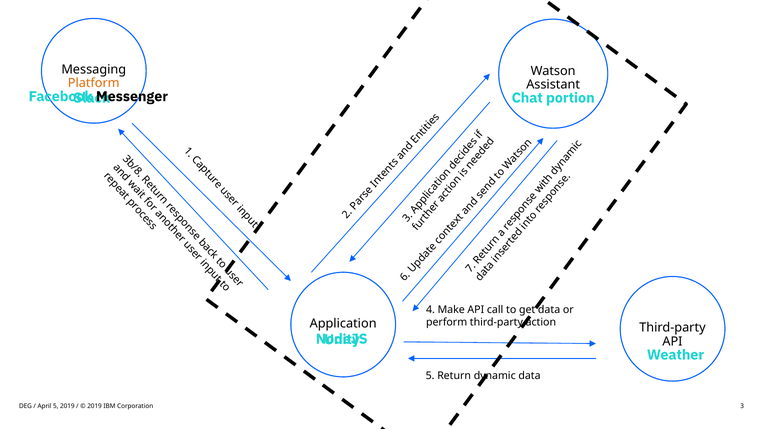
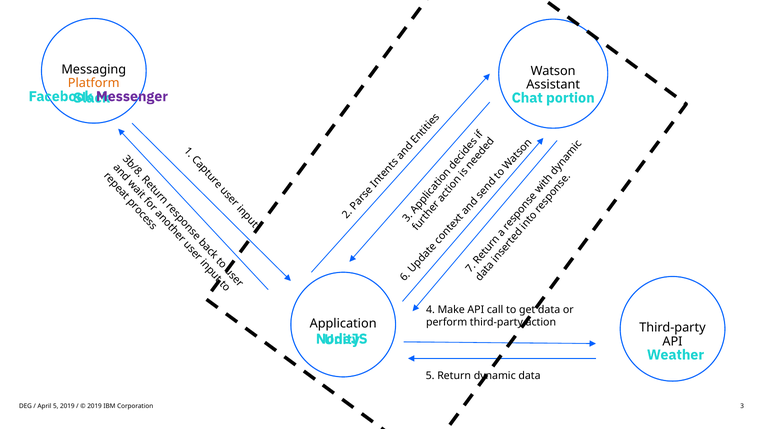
Messenger colour: black -> purple
